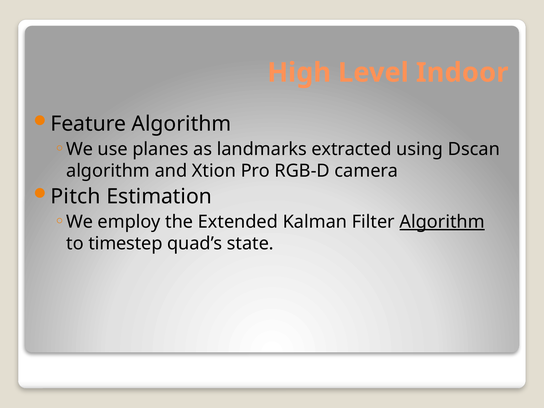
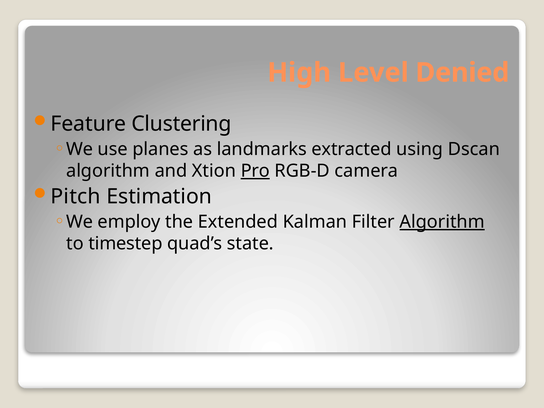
Indoor: Indoor -> Denied
Feature Algorithm: Algorithm -> Clustering
Pro underline: none -> present
